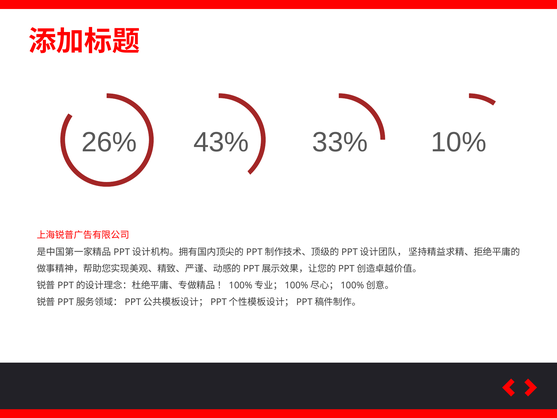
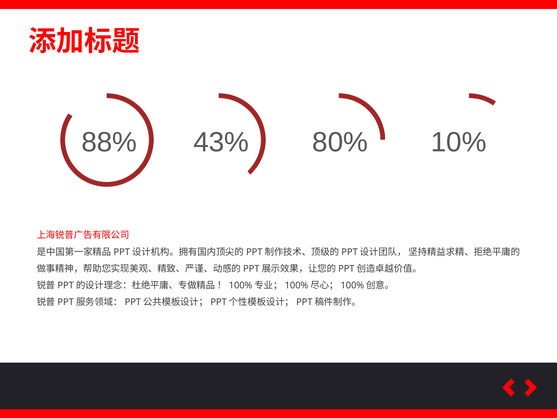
26%: 26% -> 88%
33%: 33% -> 80%
